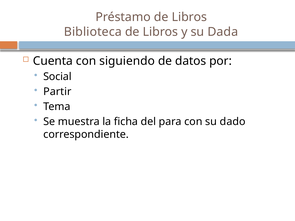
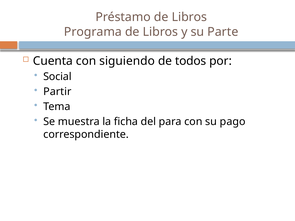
Biblioteca: Biblioteca -> Programa
Dada: Dada -> Parte
datos: datos -> todos
dado: dado -> pago
